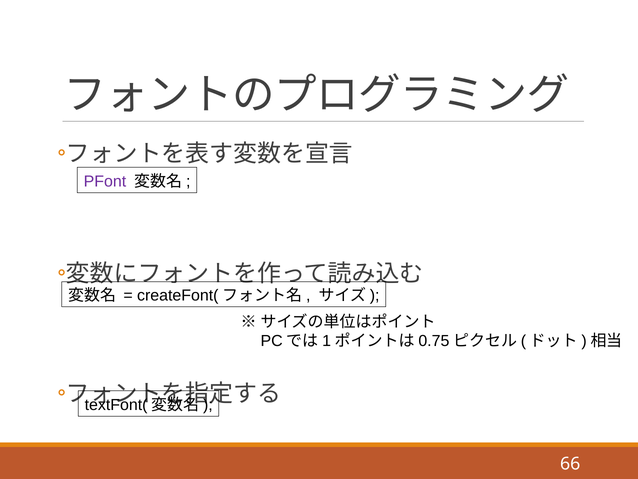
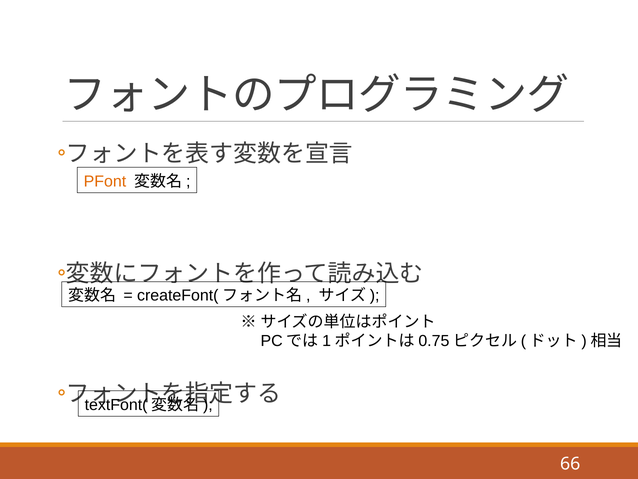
PFont colour: purple -> orange
